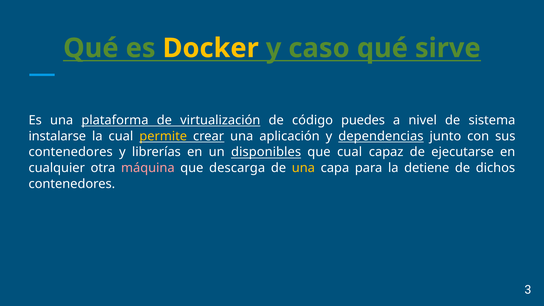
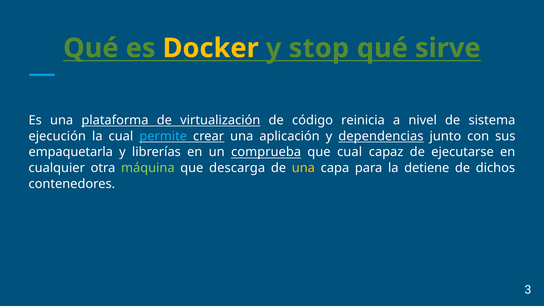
caso: caso -> stop
puedes: puedes -> reinicia
instalarse: instalarse -> ejecución
permite colour: yellow -> light blue
contenedores at (71, 152): contenedores -> empaquetarla
disponibles: disponibles -> comprueba
máquina colour: pink -> light green
